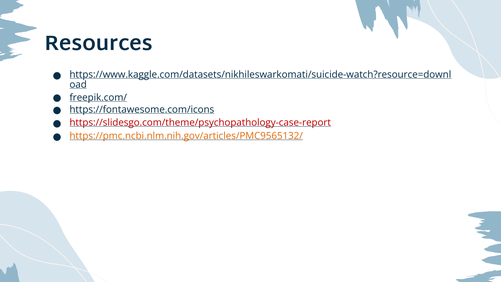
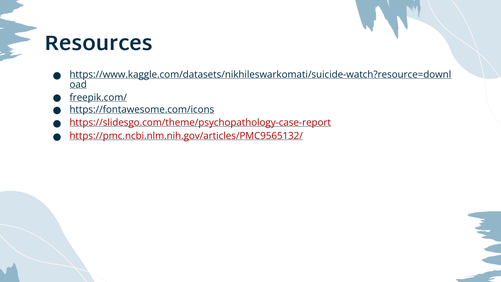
https://pmc.ncbi.nlm.nih.gov/articles/PMC9565132/ colour: orange -> red
